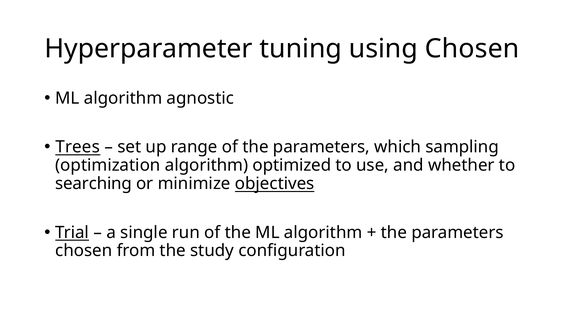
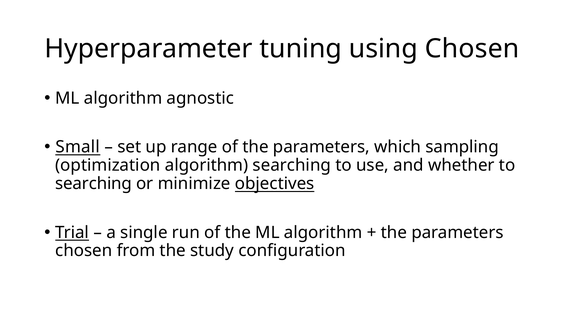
Trees: Trees -> Small
algorithm optimized: optimized -> searching
